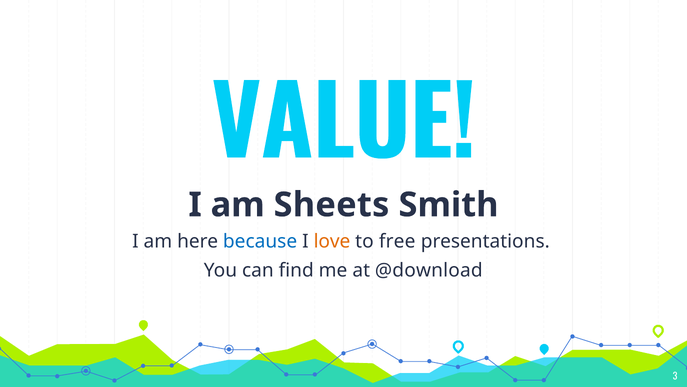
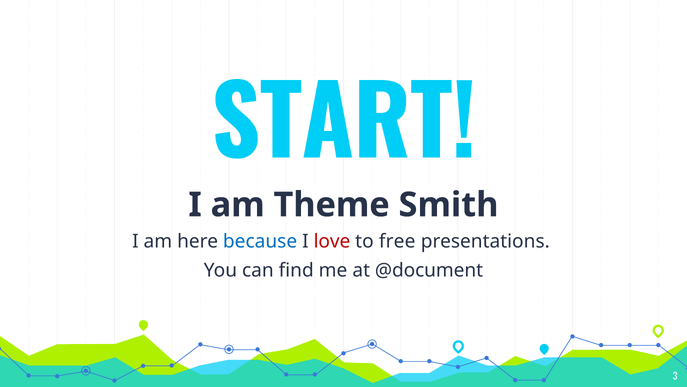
VALUE: VALUE -> START
Sheets: Sheets -> Theme
love colour: orange -> red
@download: @download -> @document
